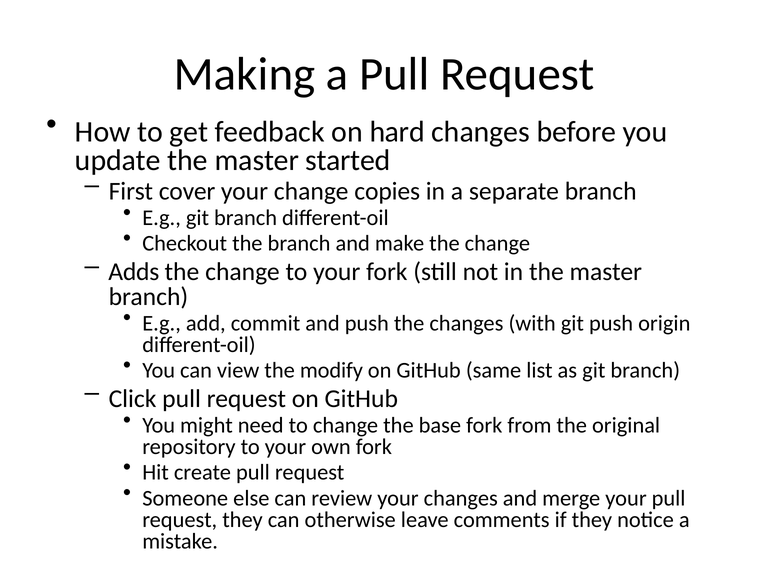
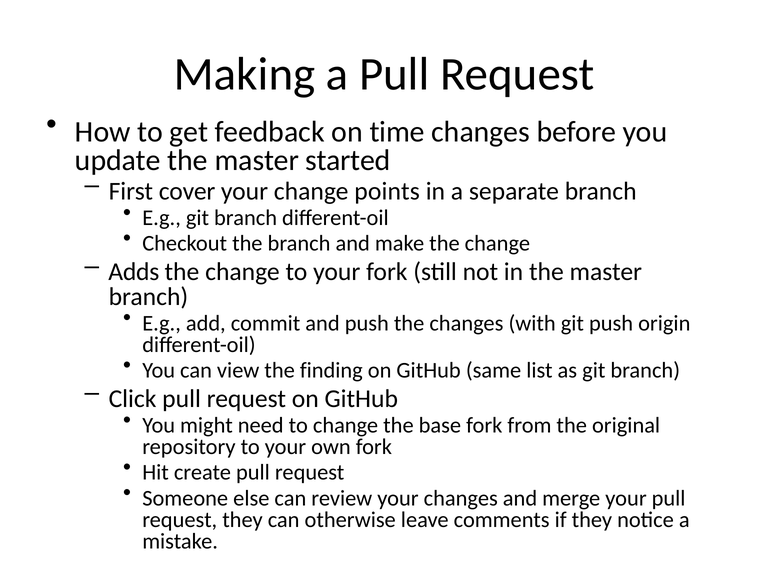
hard: hard -> time
copies: copies -> points
modify: modify -> finding
